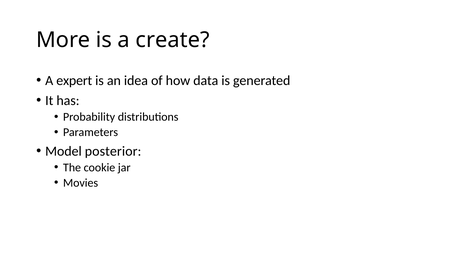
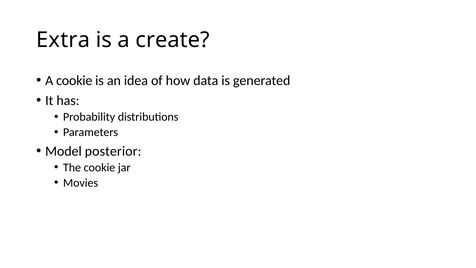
More: More -> Extra
A expert: expert -> cookie
